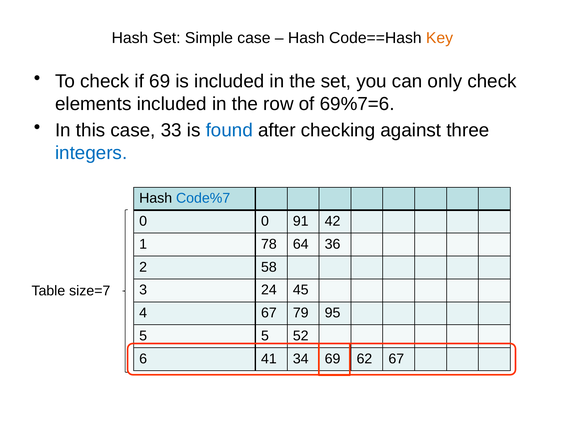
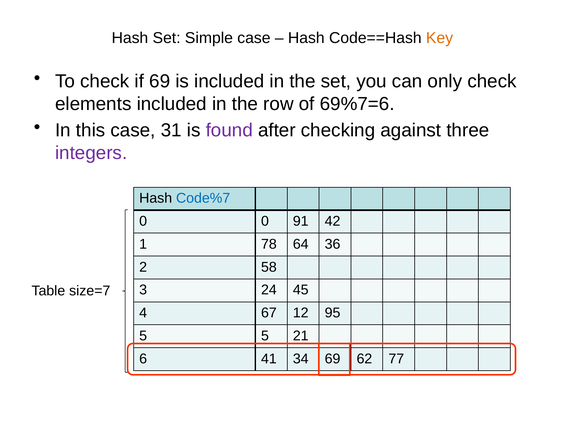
33: 33 -> 31
found colour: blue -> purple
integers colour: blue -> purple
79: 79 -> 12
52: 52 -> 21
62 67: 67 -> 77
